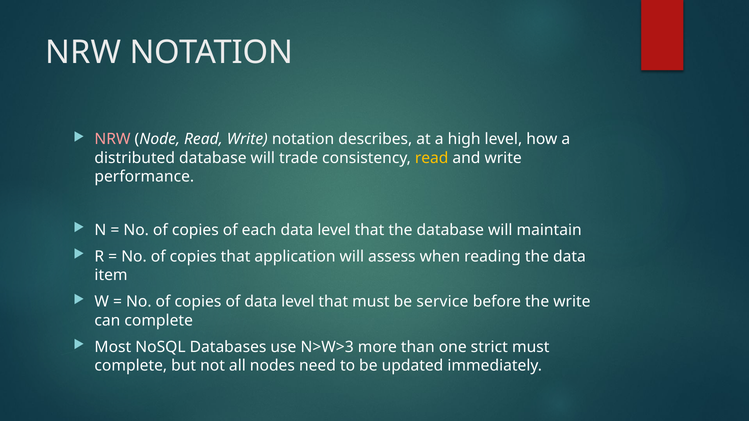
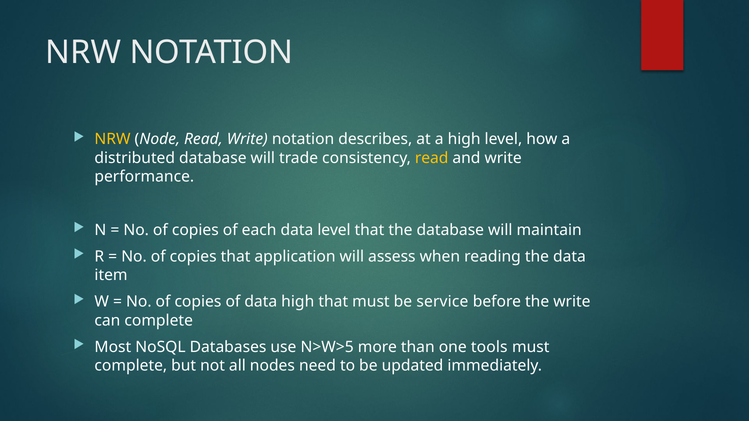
NRW at (113, 139) colour: pink -> yellow
of data level: level -> high
N>W>3: N>W>3 -> N>W>5
strict: strict -> tools
